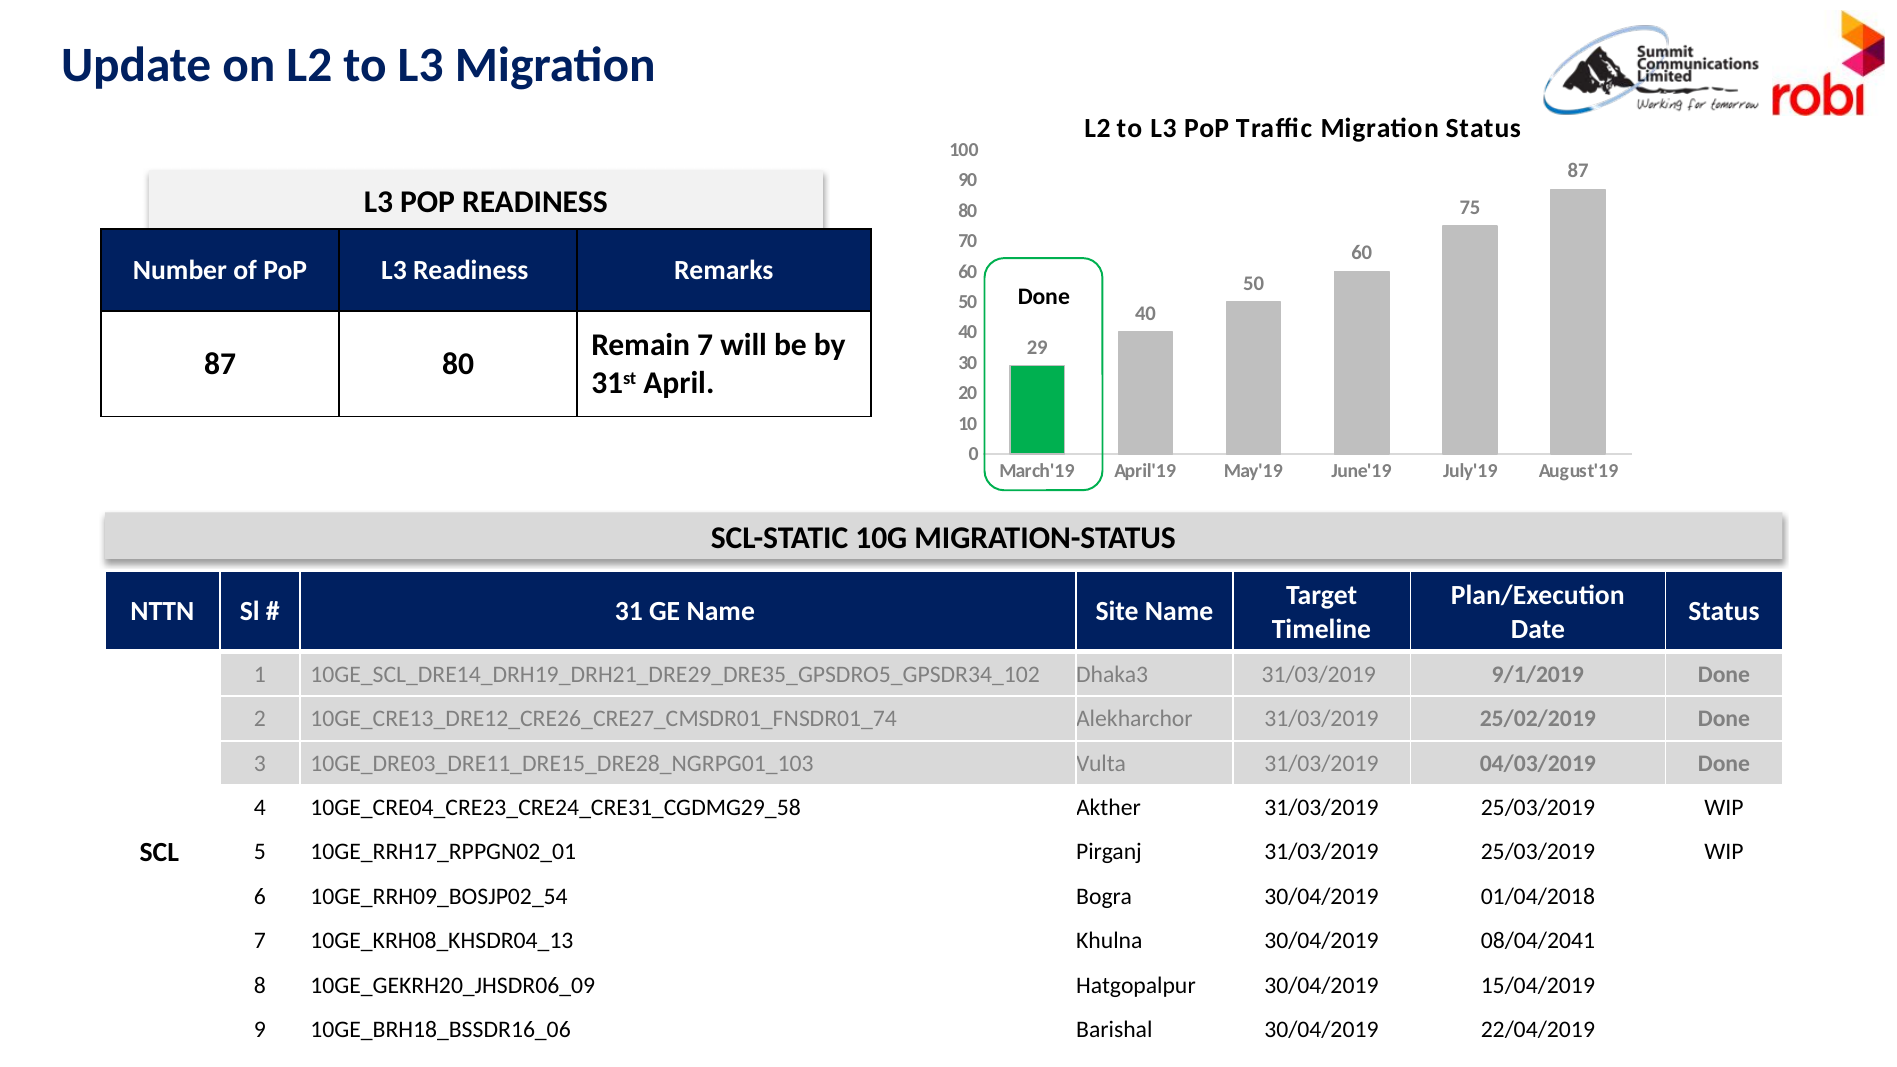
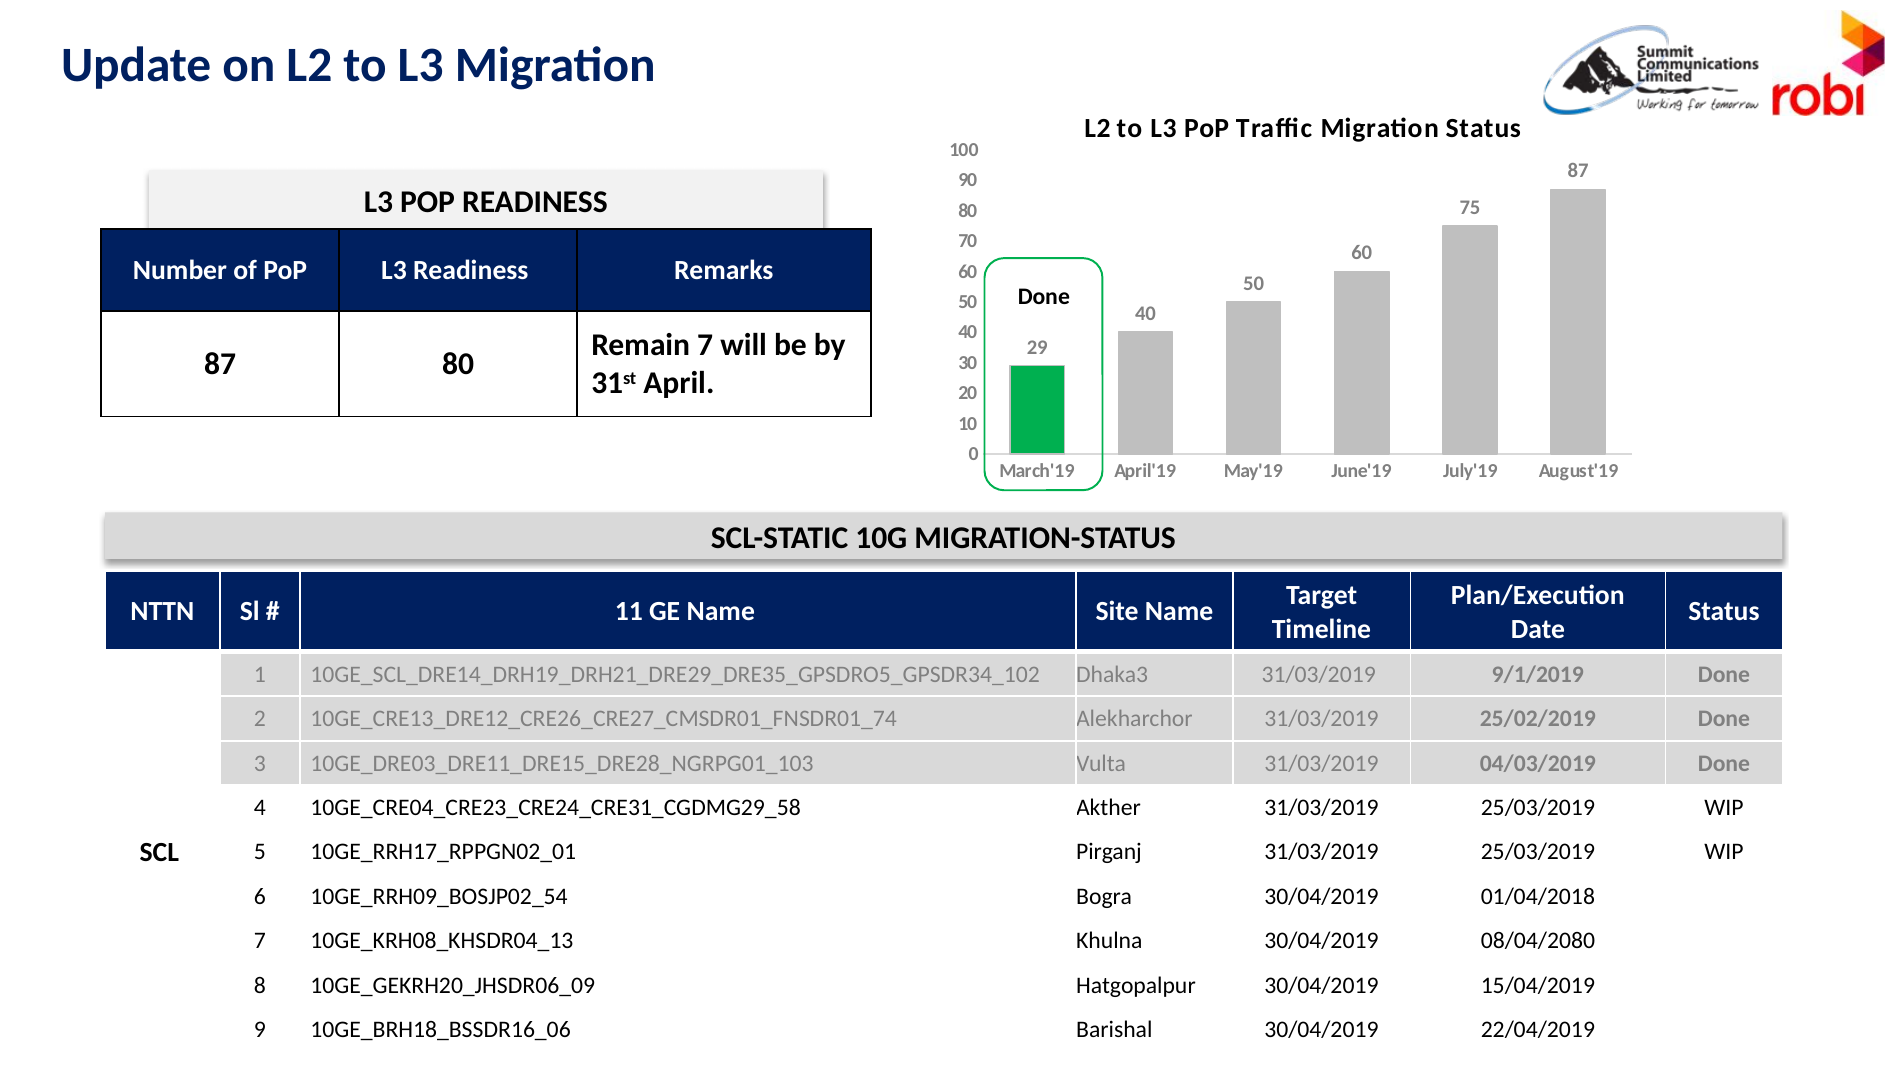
31: 31 -> 11
08/04/2041: 08/04/2041 -> 08/04/2080
